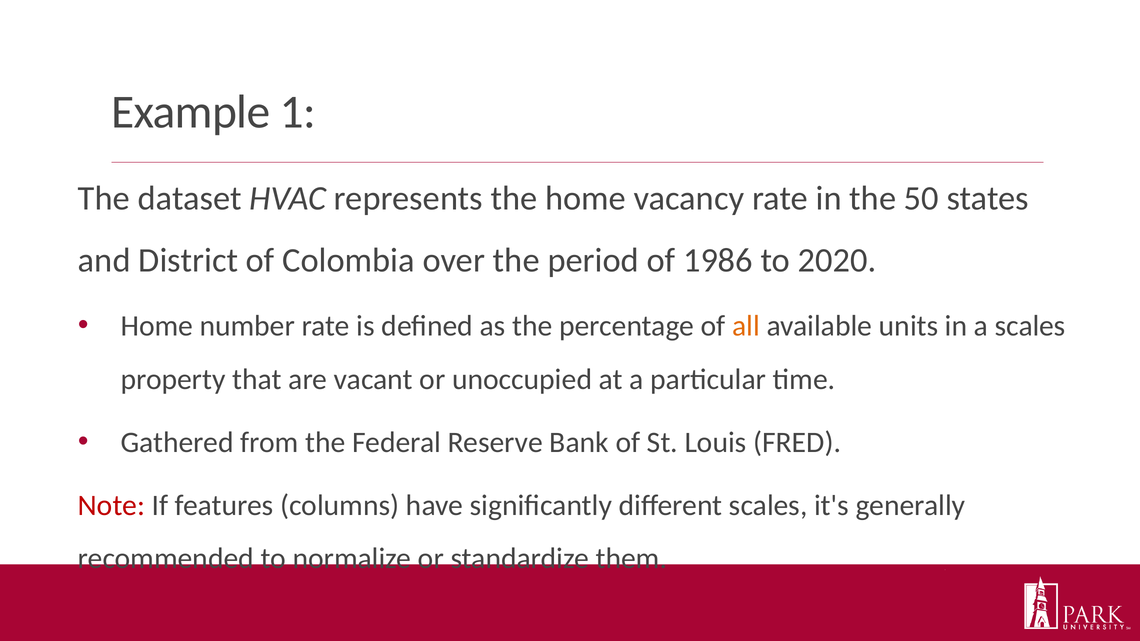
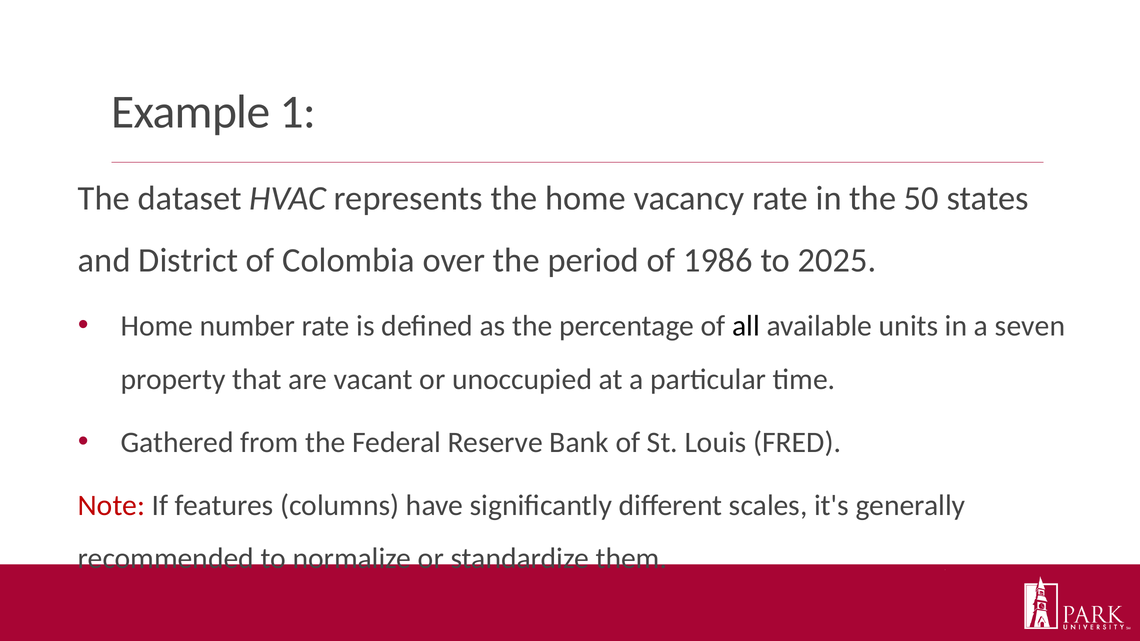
2020: 2020 -> 2025
all colour: orange -> black
a scales: scales -> seven
